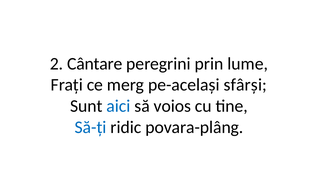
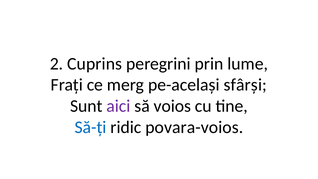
Cântare: Cântare -> Cuprins
aici colour: blue -> purple
povara-plâng: povara-plâng -> povara-voios
